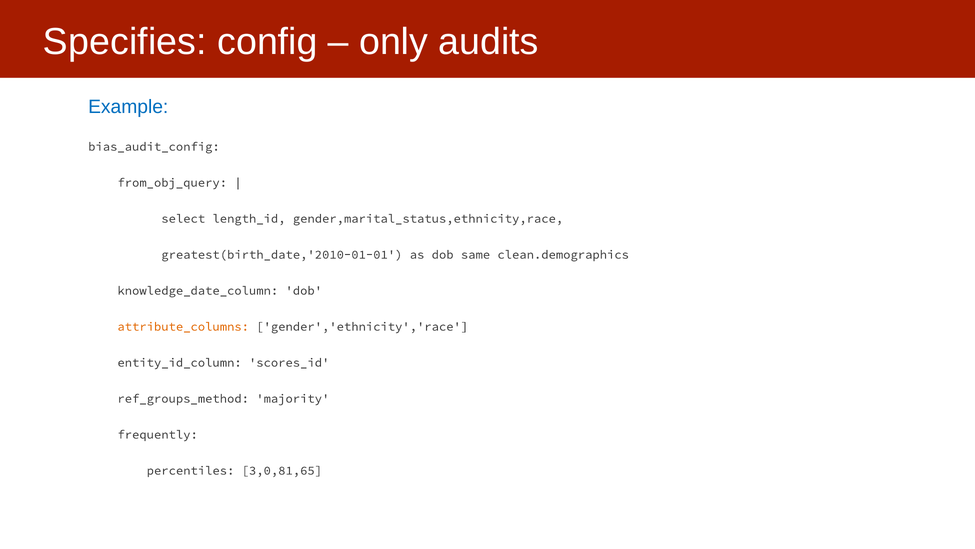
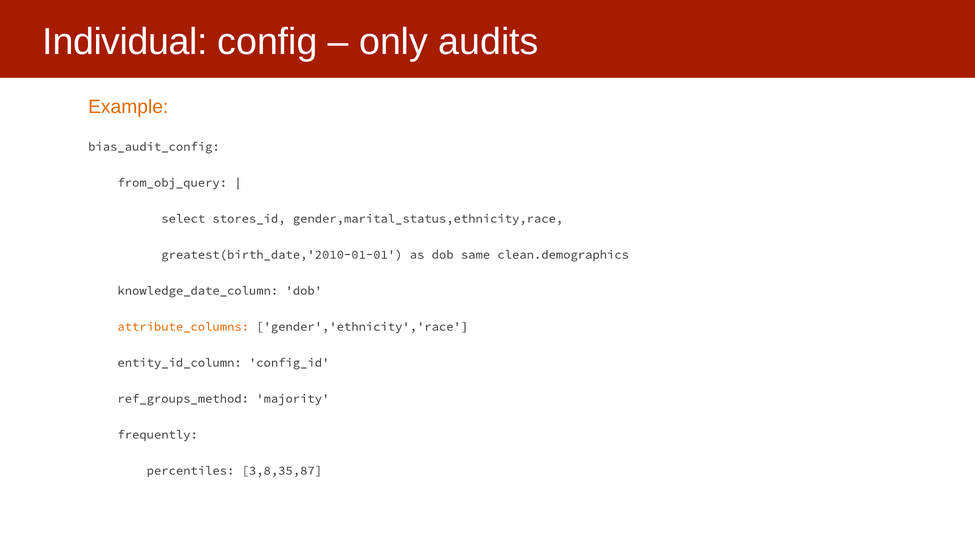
Specifies: Specifies -> Individual
Example colour: blue -> orange
length_id: length_id -> stores_id
scores_id: scores_id -> config_id
3,0,81,65: 3,0,81,65 -> 3,8,35,87
